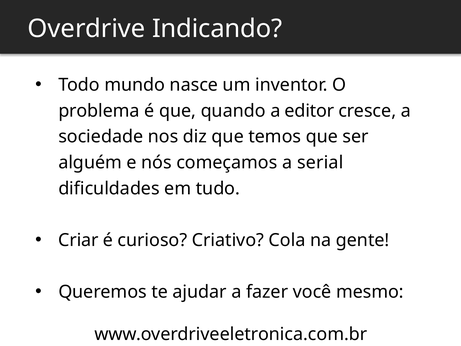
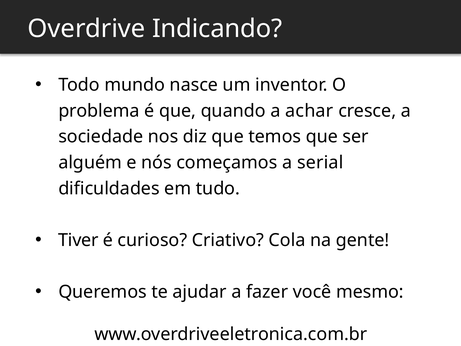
editor: editor -> achar
Criar: Criar -> Tiver
